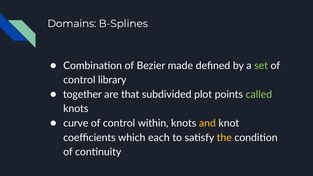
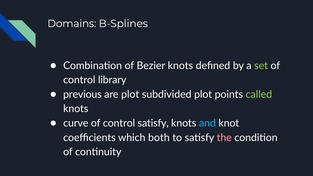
Bezier made: made -> knots
together: together -> previous
are that: that -> plot
control within: within -> satisfy
and colour: yellow -> light blue
each: each -> both
the colour: yellow -> pink
